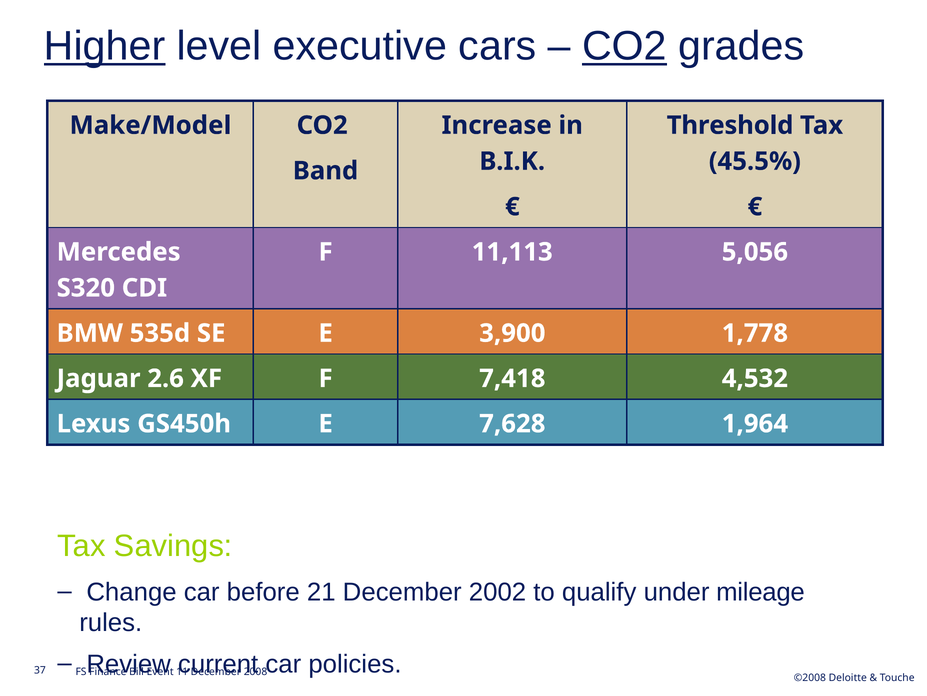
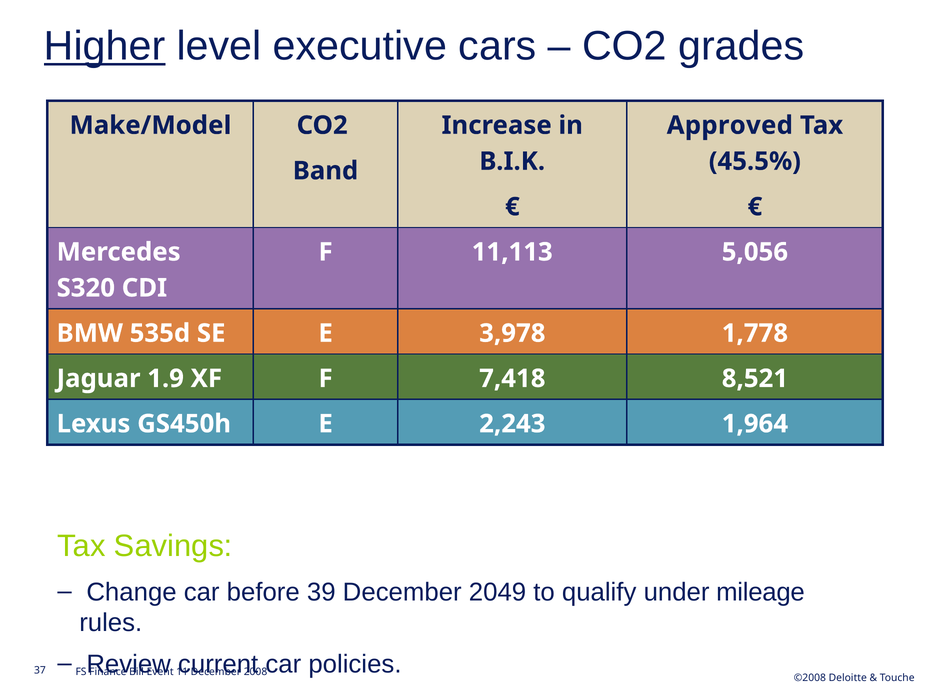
CO2 at (624, 46) underline: present -> none
Threshold: Threshold -> Approved
3,900: 3,900 -> 3,978
2.6: 2.6 -> 1.9
4,532: 4,532 -> 8,521
7,628: 7,628 -> 2,243
21: 21 -> 39
2002: 2002 -> 2049
